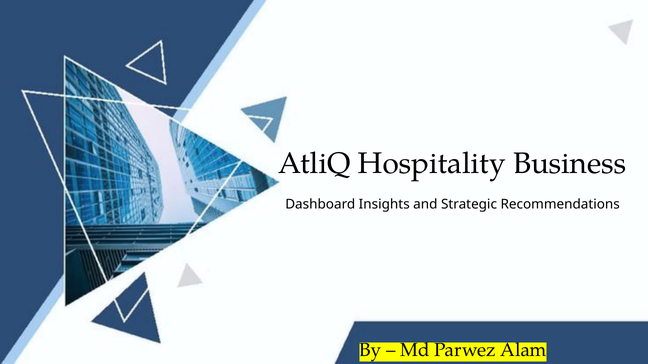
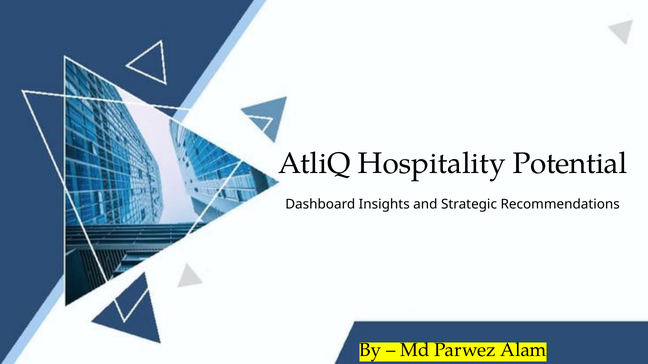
Business: Business -> Potential
